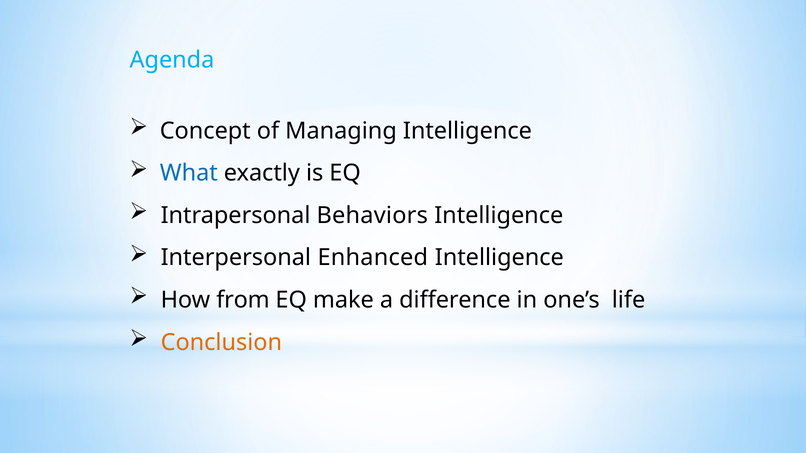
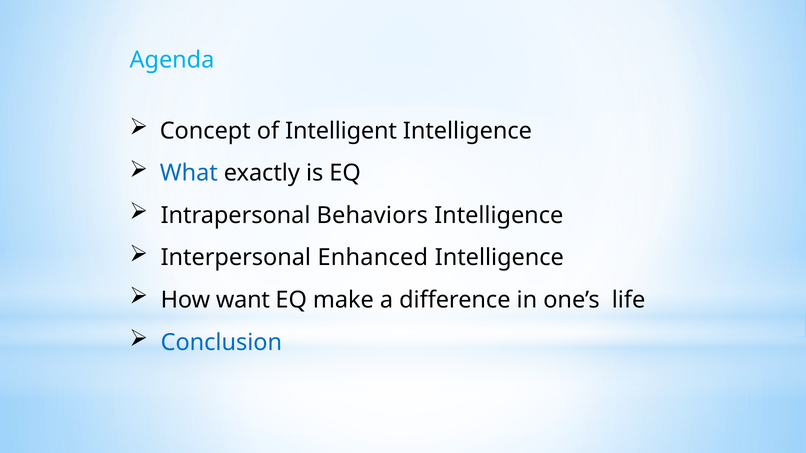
Managing: Managing -> Intelligent
from: from -> want
Conclusion colour: orange -> blue
